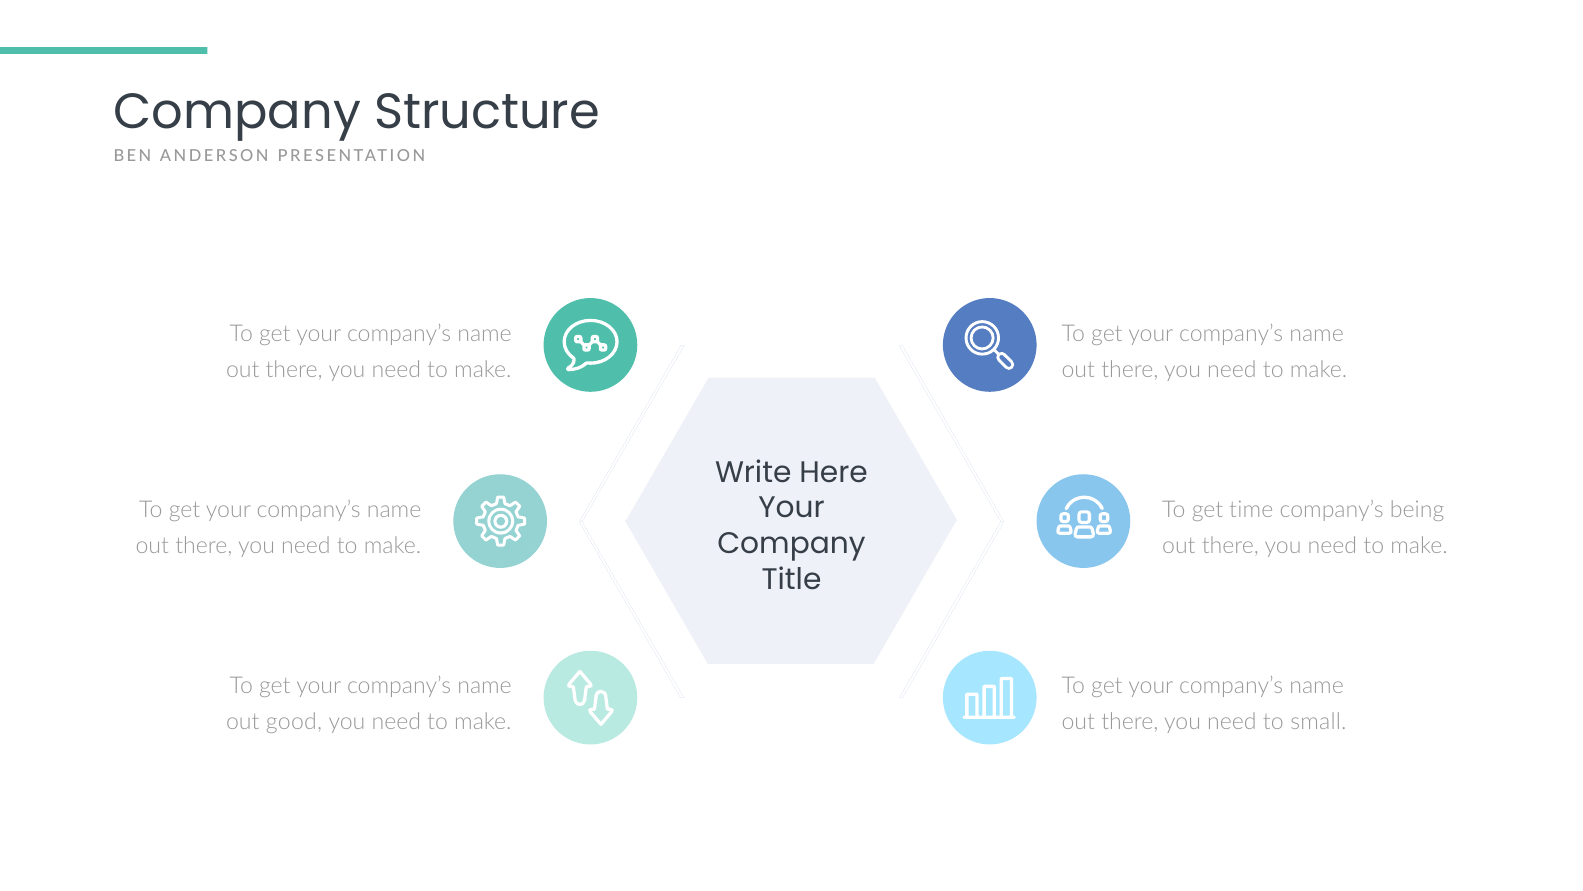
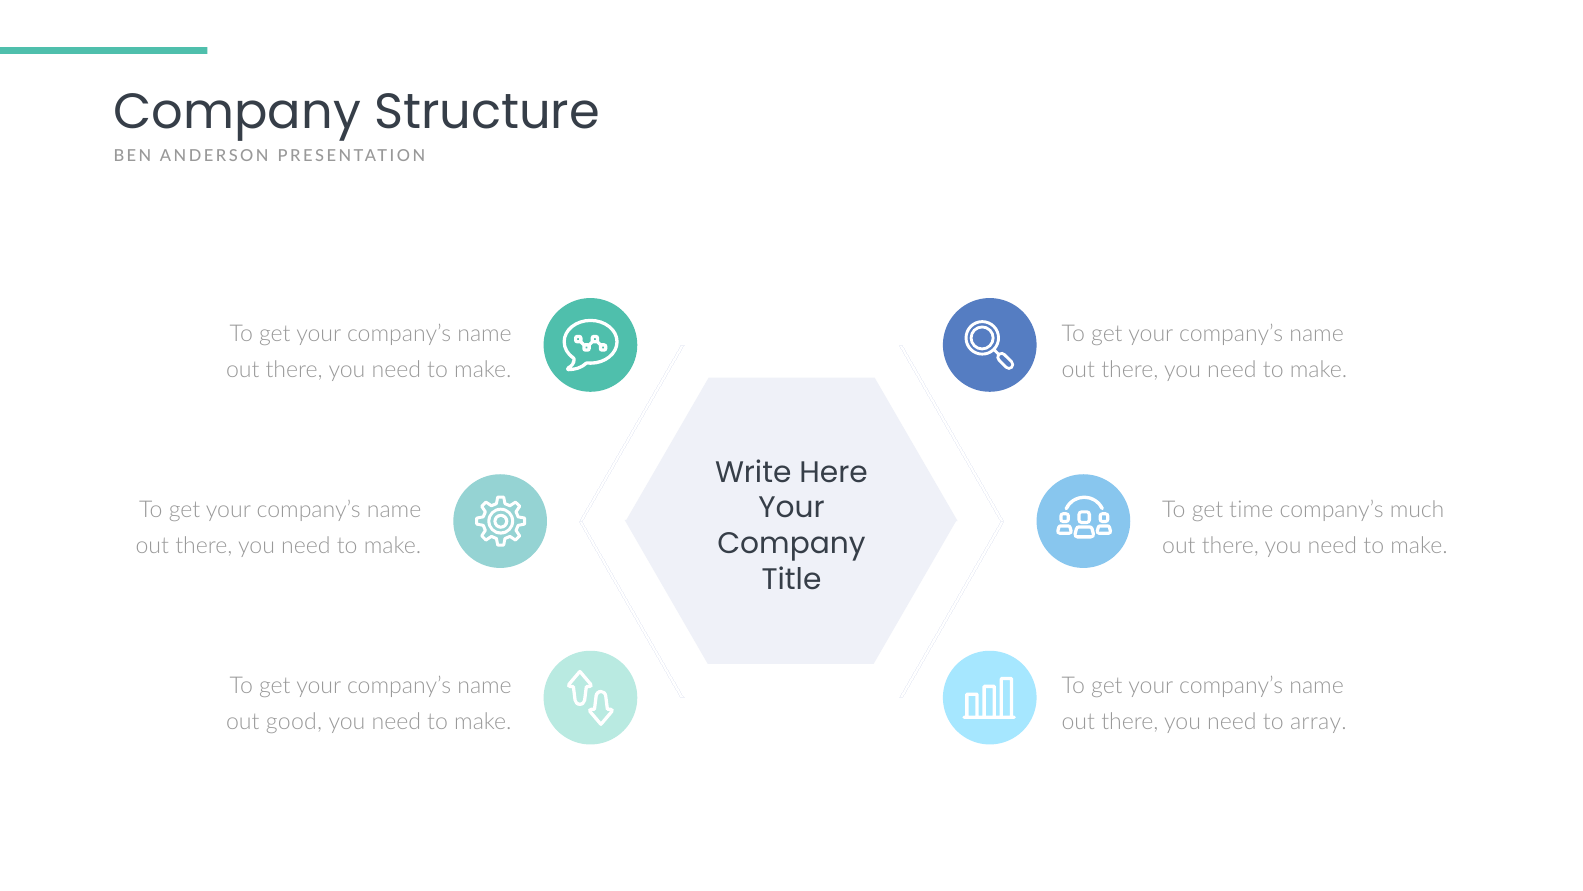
being: being -> much
small: small -> array
